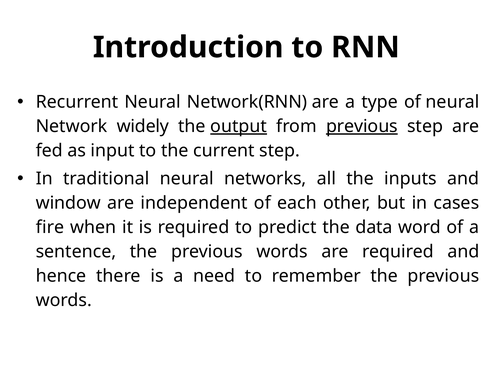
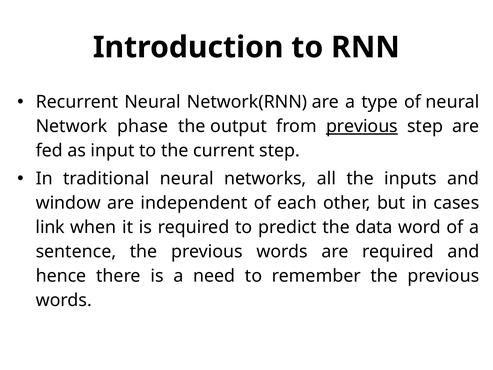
widely: widely -> phase
output underline: present -> none
fire: fire -> link
